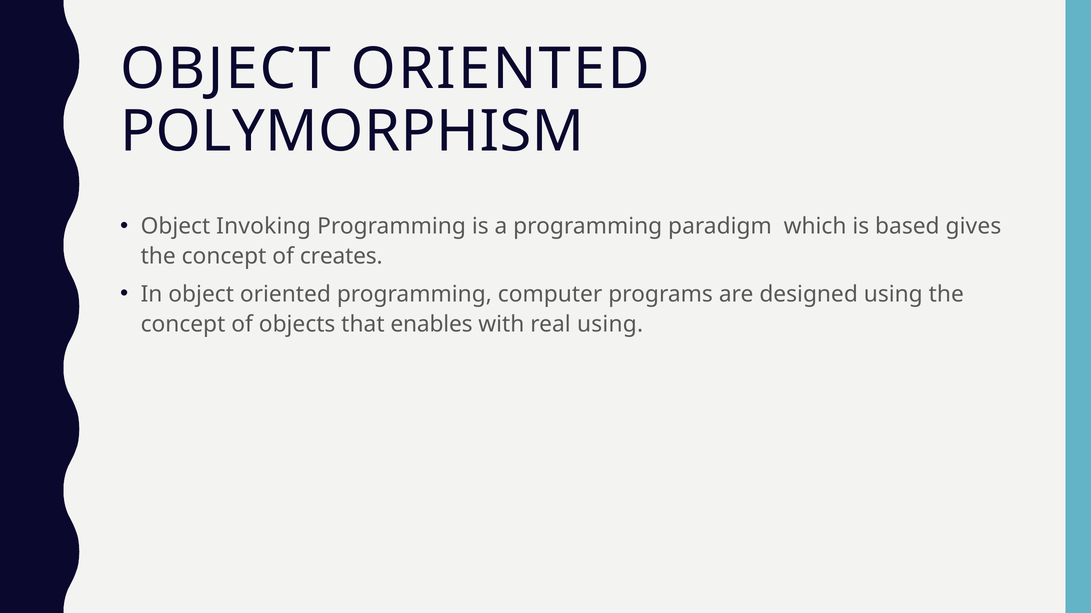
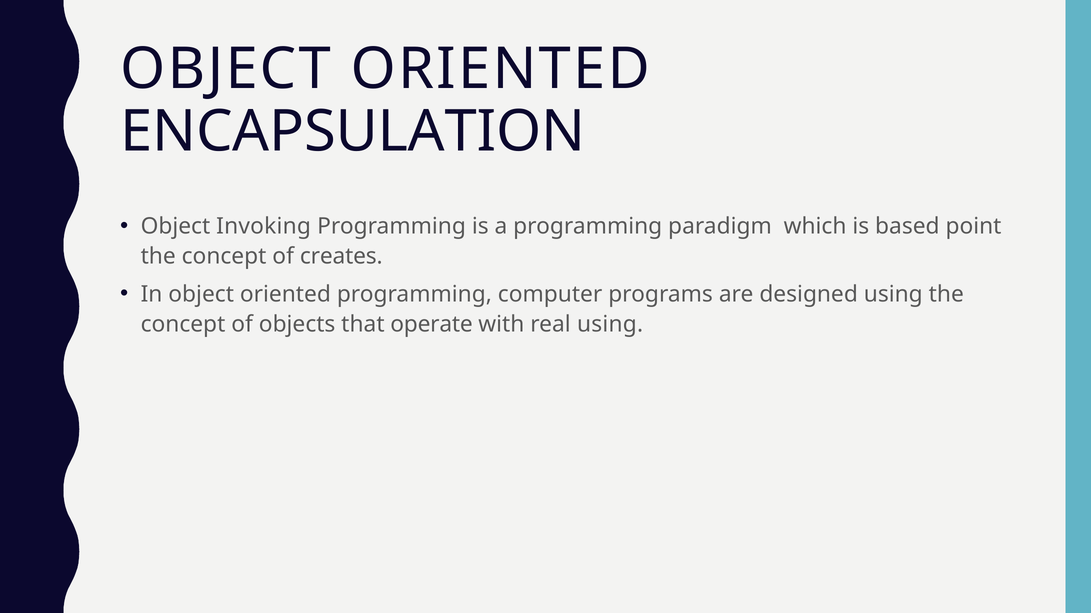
POLYMORPHISM: POLYMORPHISM -> ENCAPSULATION
gives: gives -> point
enables: enables -> operate
